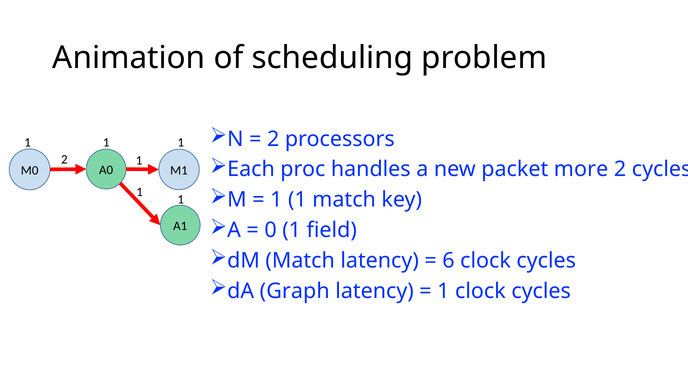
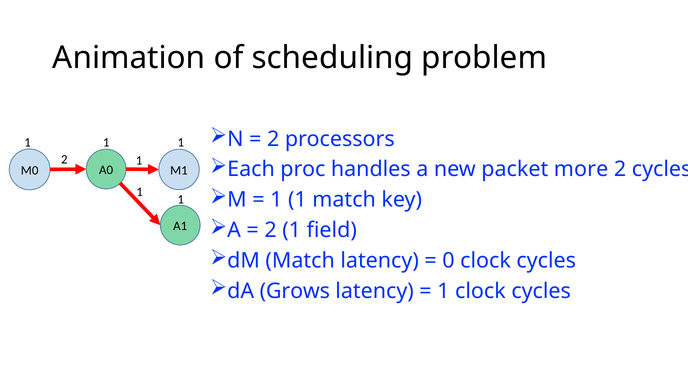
0 at (271, 230): 0 -> 2
6: 6 -> 0
Graph: Graph -> Grows
